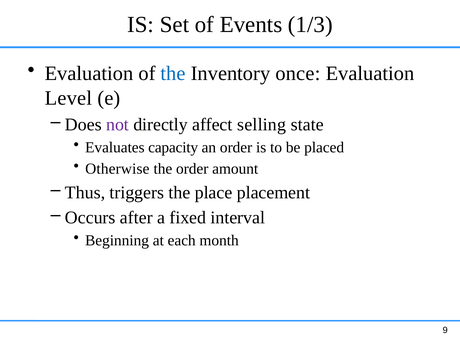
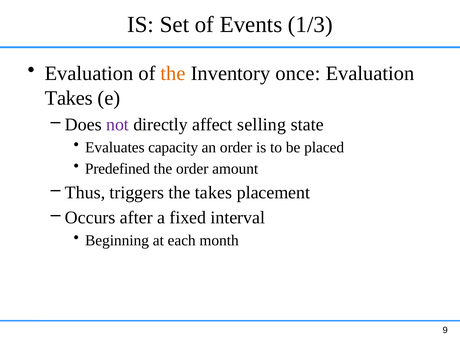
the at (173, 73) colour: blue -> orange
Level at (69, 98): Level -> Takes
Otherwise: Otherwise -> Predefined
the place: place -> takes
